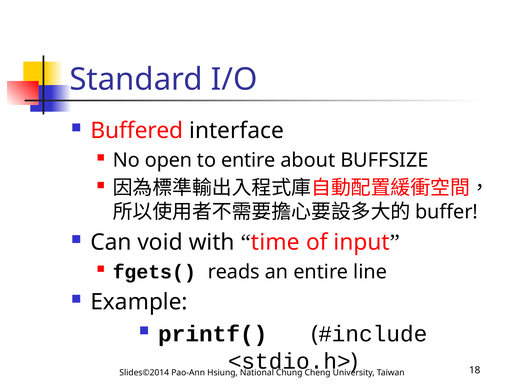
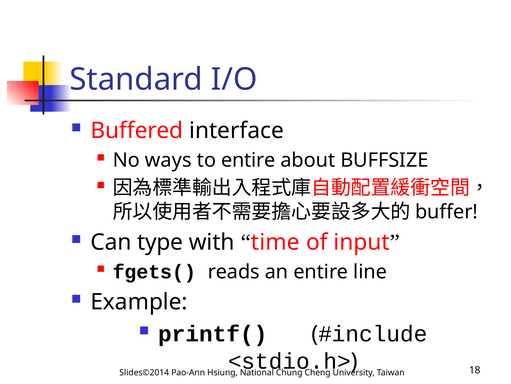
open: open -> ways
void: void -> type
